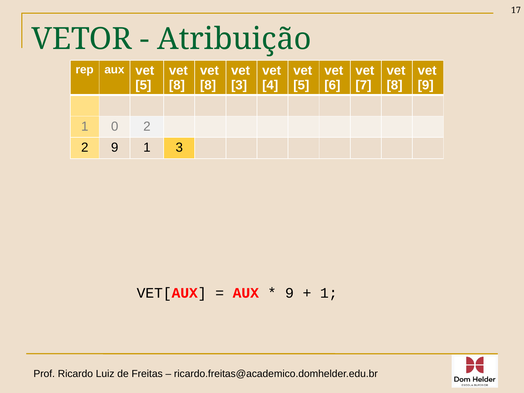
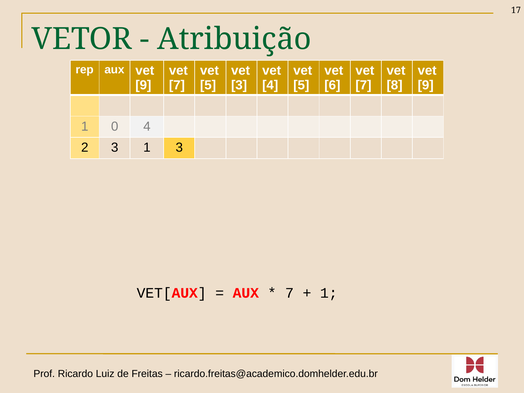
5 at (143, 85): 5 -> 9
8 at (177, 85): 8 -> 7
8 at (208, 85): 8 -> 5
0 2: 2 -> 4
2 9: 9 -> 3
9 at (289, 293): 9 -> 7
